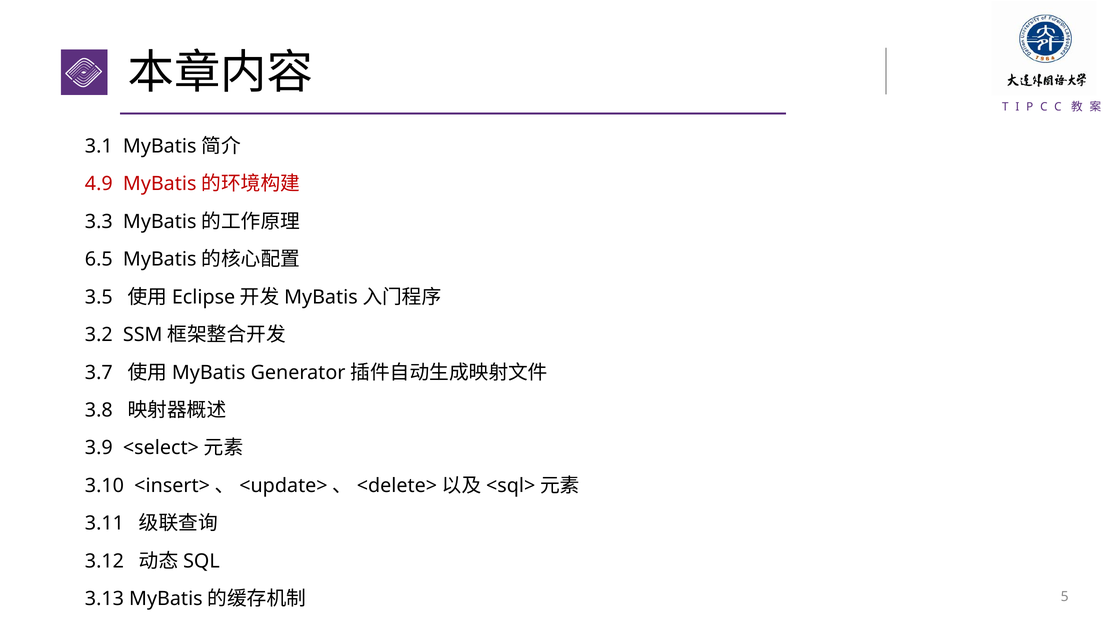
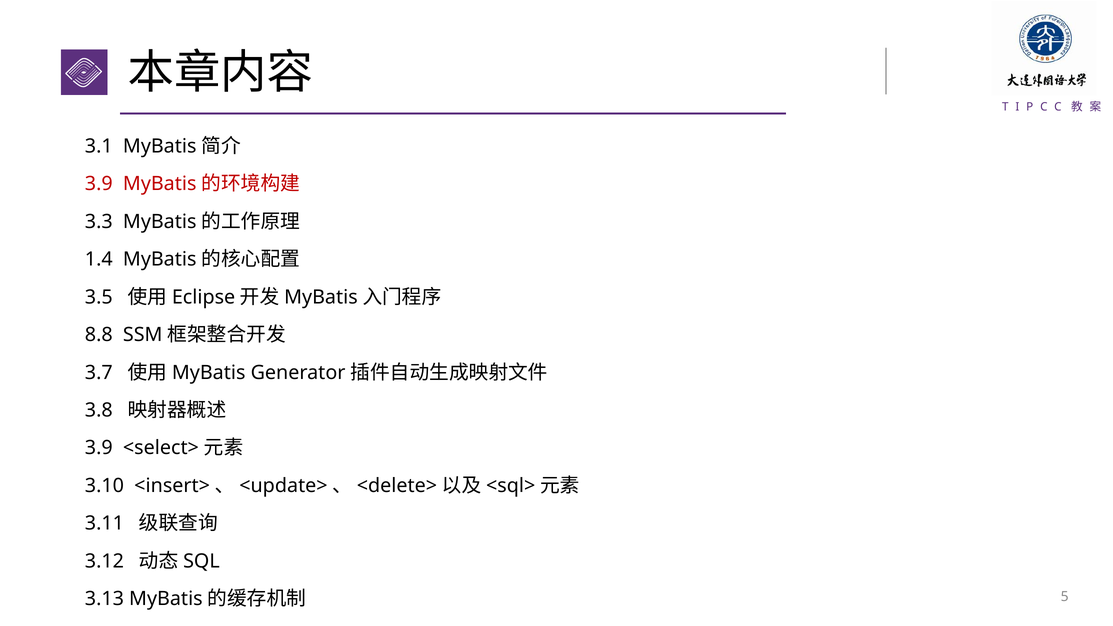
4.9 at (99, 184): 4.9 -> 3.9
6.5: 6.5 -> 1.4
3.2: 3.2 -> 8.8
